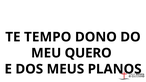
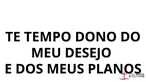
QUERO: QUERO -> DESEJO
